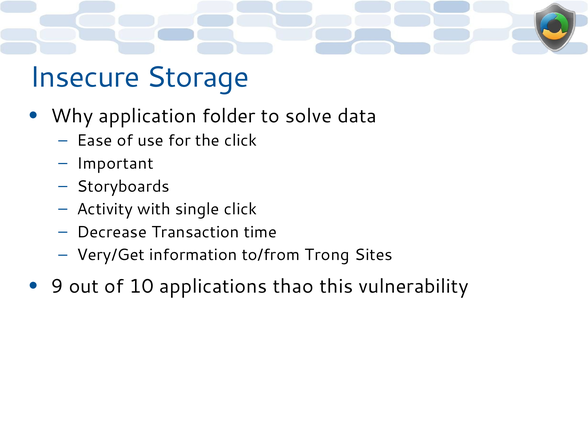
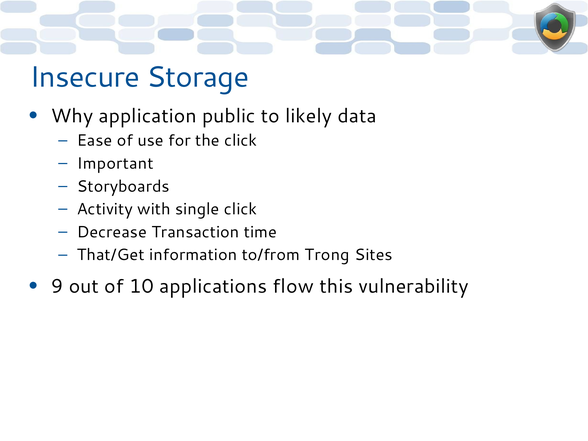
folder: folder -> public
solve: solve -> likely
Very/Get: Very/Get -> That/Get
thao: thao -> flow
